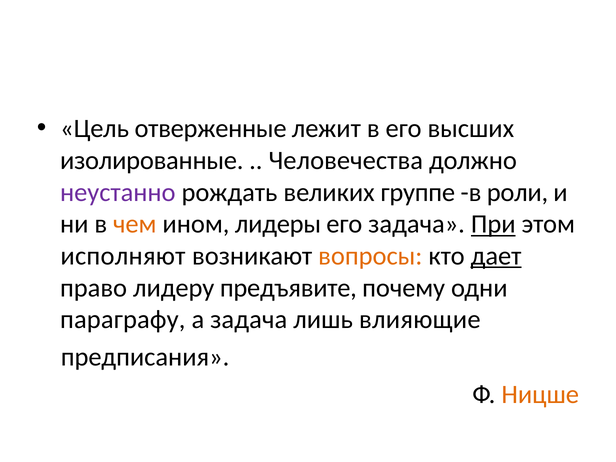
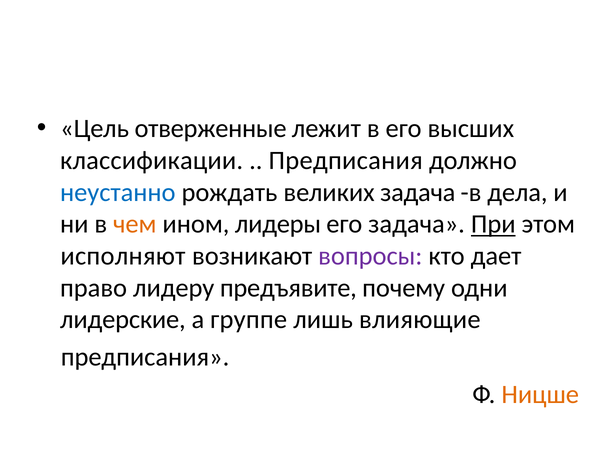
изолированные: изолированные -> классификации
Человечества at (346, 160): Человечества -> Предписания
неустанно colour: purple -> blue
великих группе: группе -> задача
роли: роли -> дела
вопросы colour: orange -> purple
дает underline: present -> none
параграфу: параграфу -> лидерские
а задача: задача -> группе
